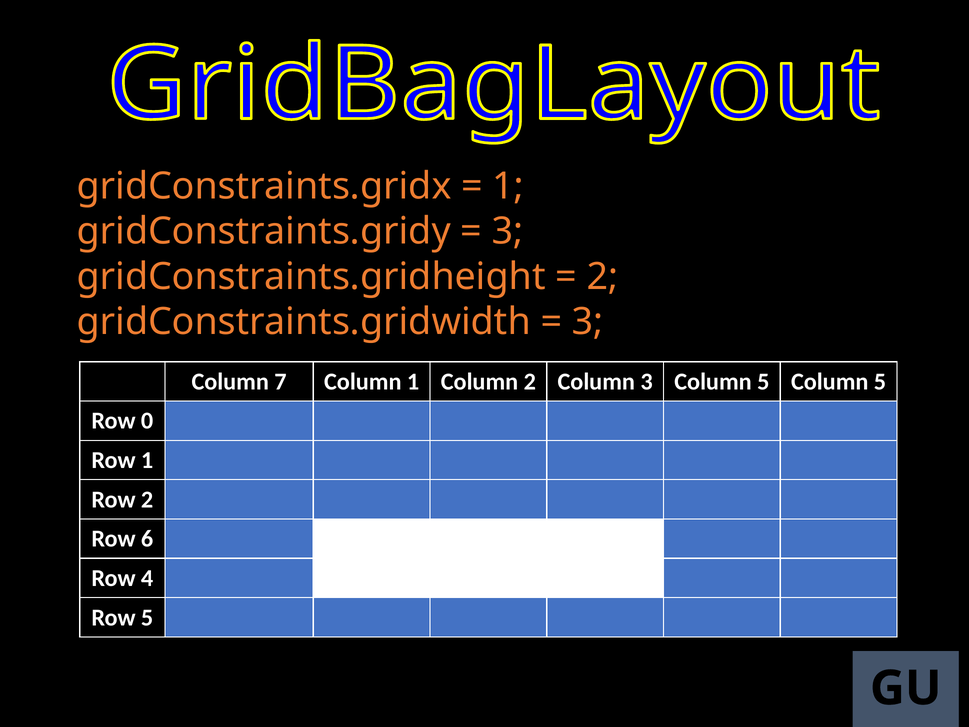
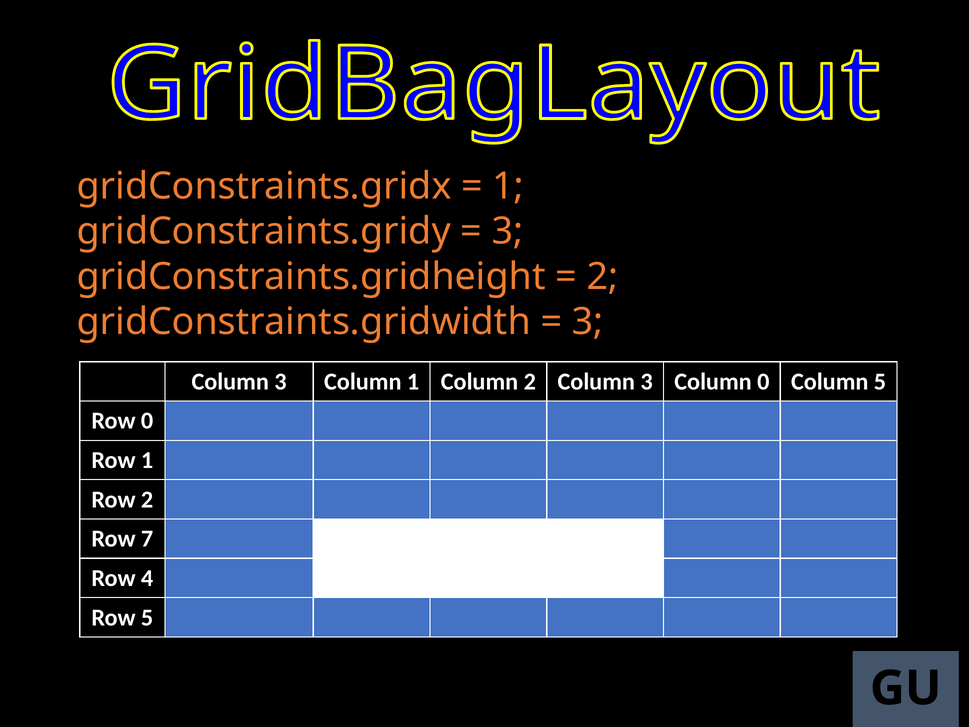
7 at (280, 382): 7 -> 3
3 Column 5: 5 -> 0
6: 6 -> 7
